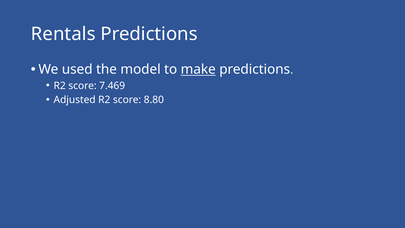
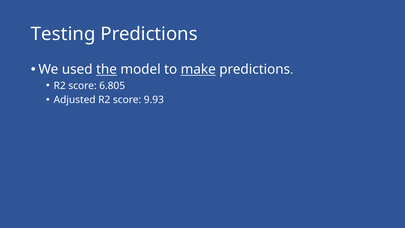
Rentals: Rentals -> Testing
the underline: none -> present
7.469: 7.469 -> 6.805
8.80: 8.80 -> 9.93
